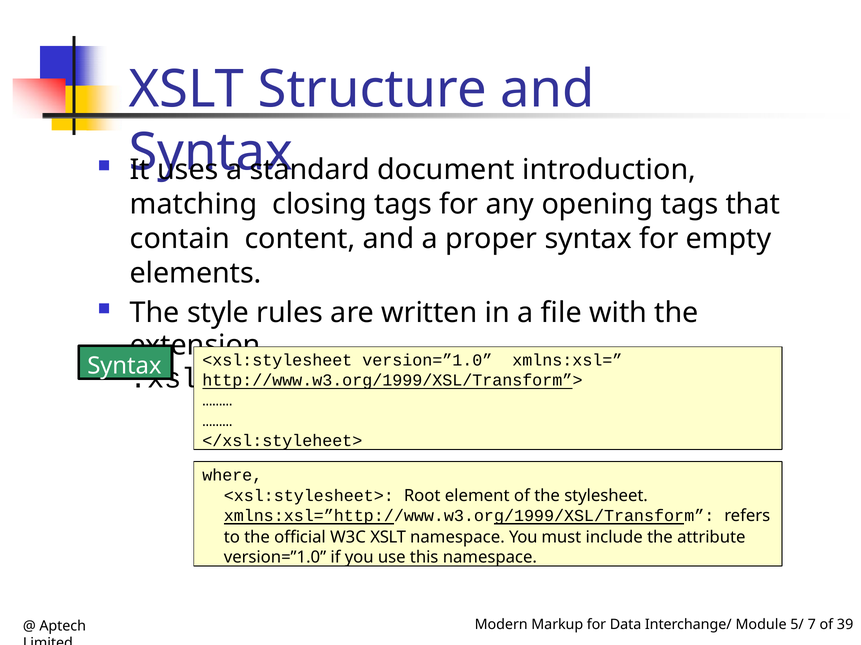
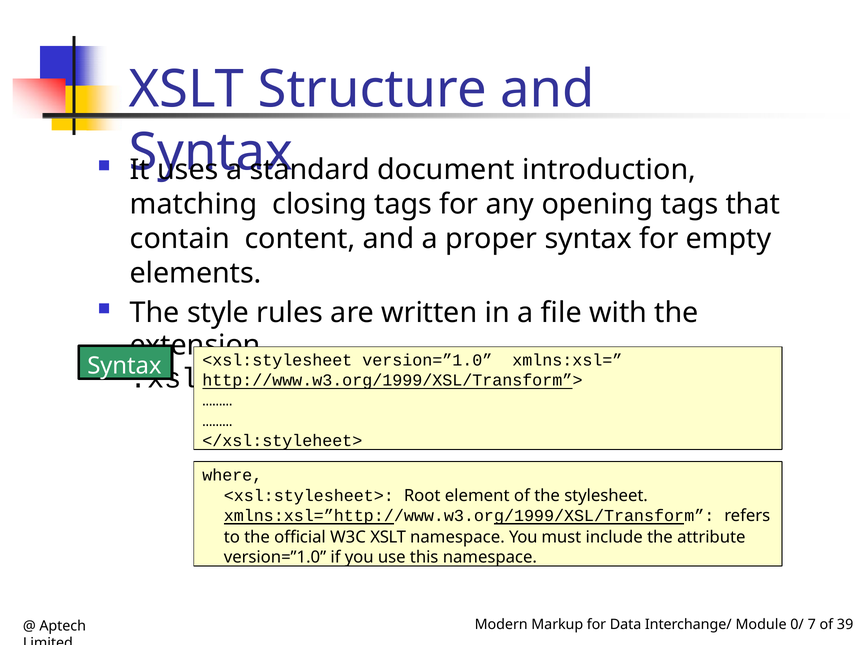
5/: 5/ -> 0/
